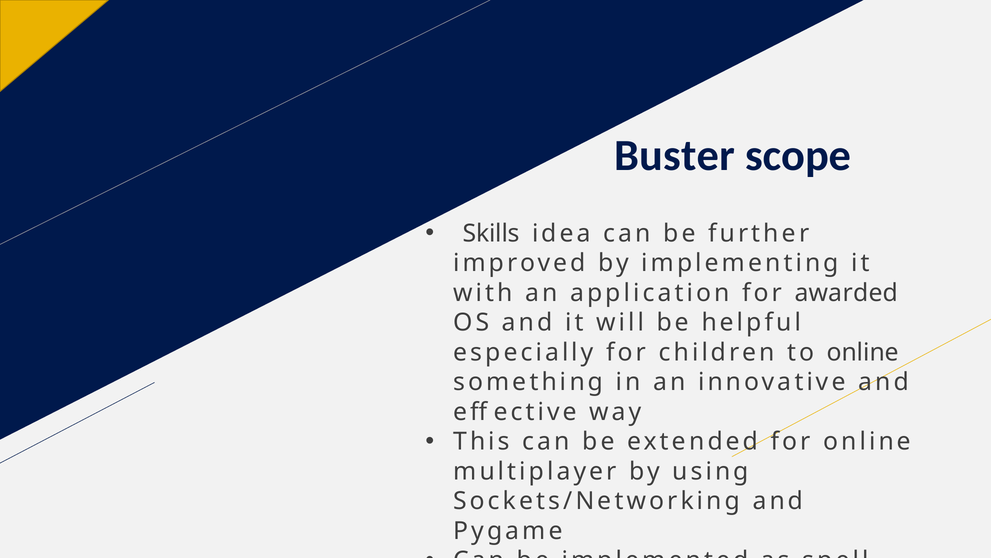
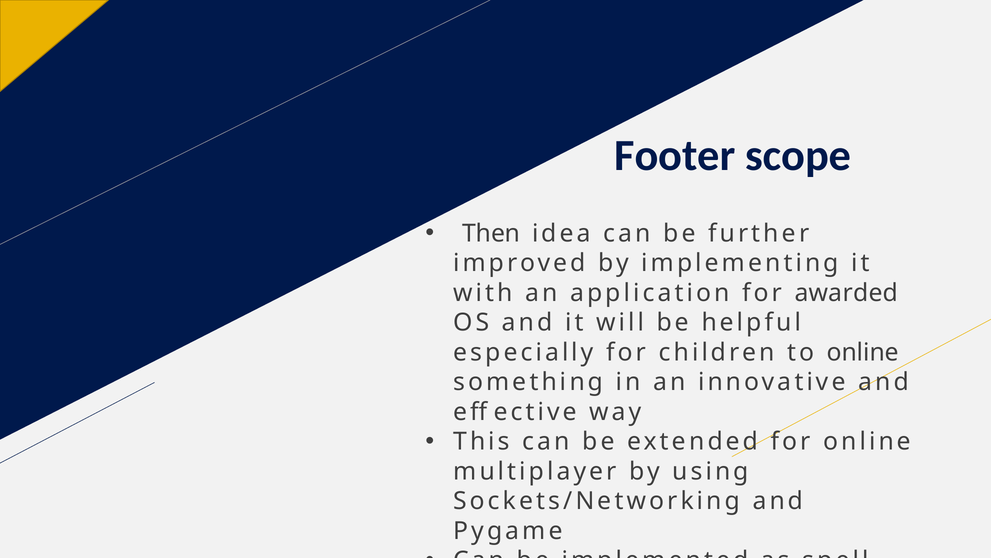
Buster: Buster -> Footer
Skills: Skills -> Then
